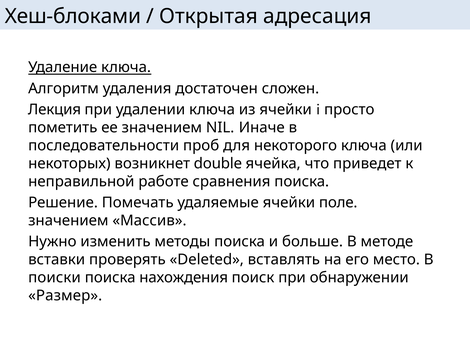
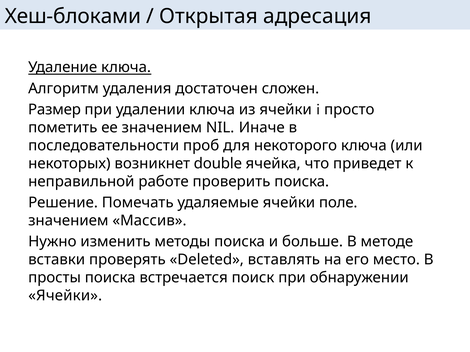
Лекция: Лекция -> Размер
сравнения: сравнения -> проверить
поиски: поиски -> просты
нахождения: нахождения -> встречается
Размер at (65, 296): Размер -> Ячейки
